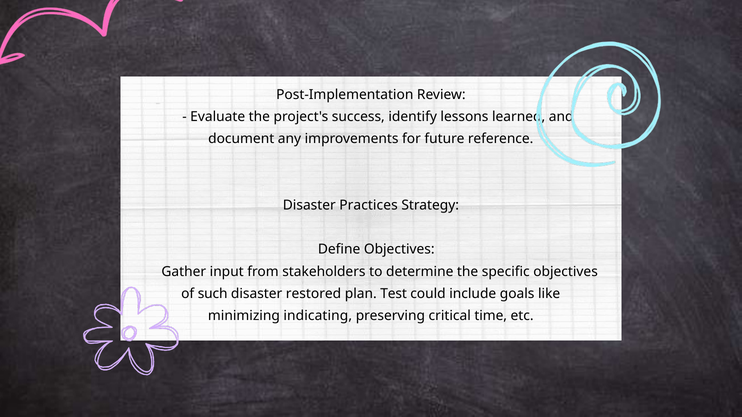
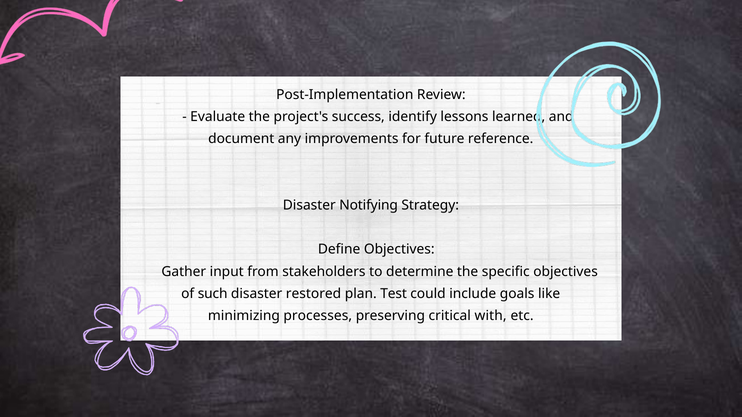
Practices: Practices -> Notifying
indicating: indicating -> processes
time: time -> with
